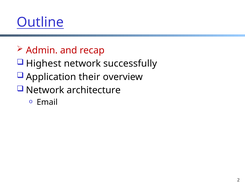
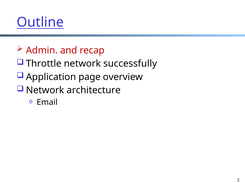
Highest: Highest -> Throttle
their: their -> page
